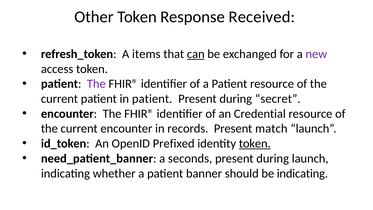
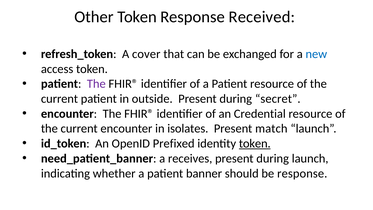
items: items -> cover
can underline: present -> none
new colour: purple -> blue
in patient: patient -> outside
records: records -> isolates
seconds: seconds -> receives
be indicating: indicating -> response
